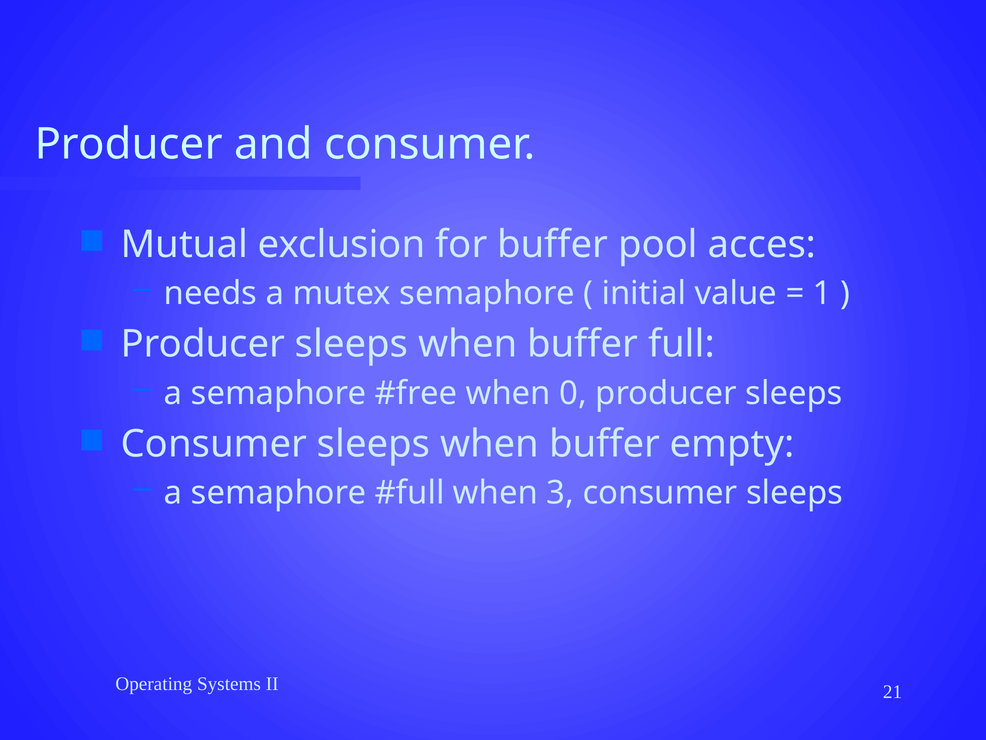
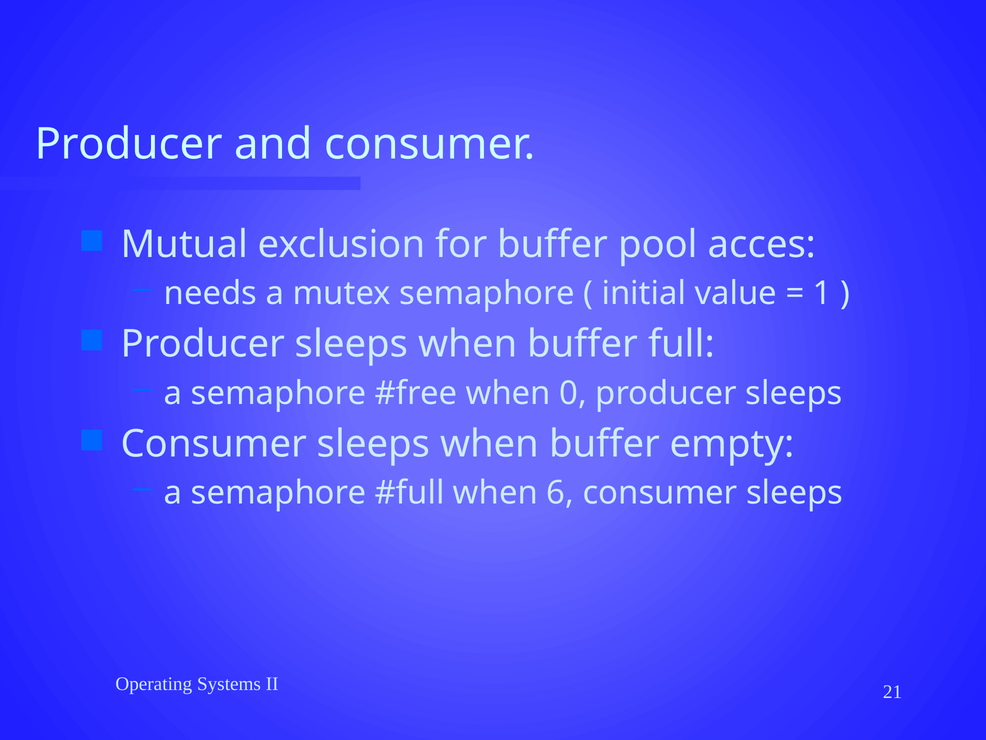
3: 3 -> 6
